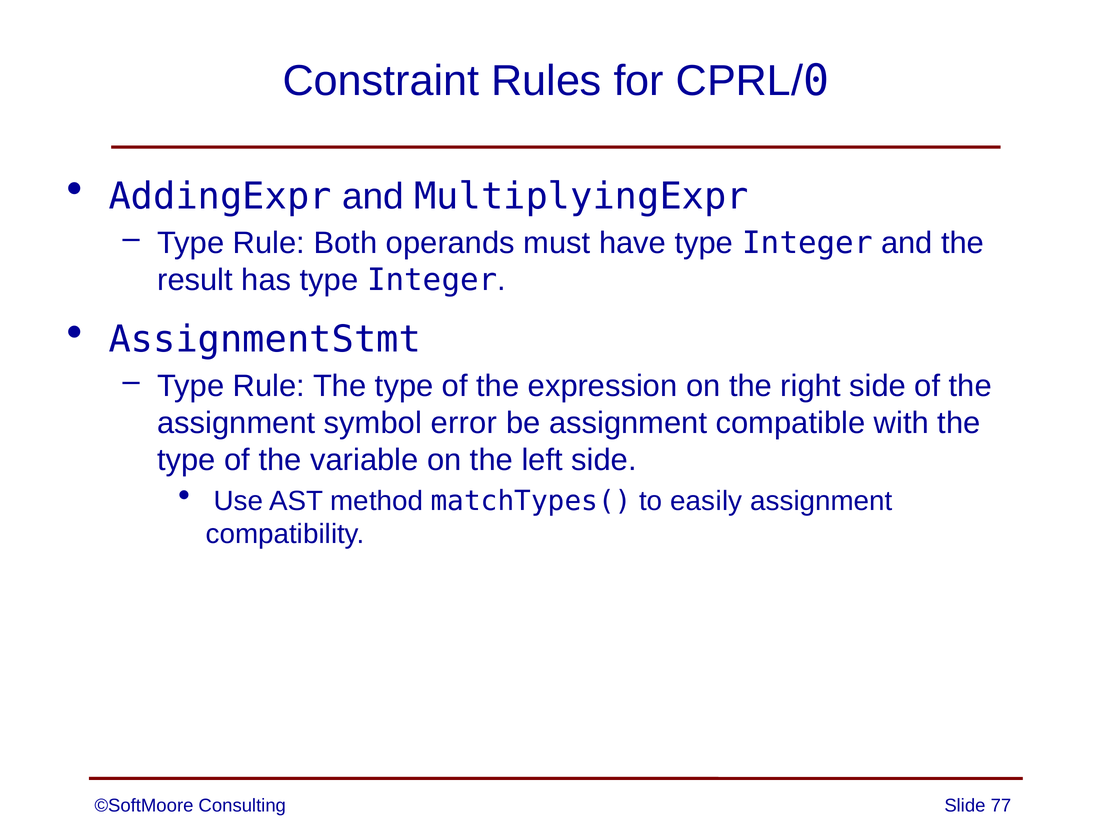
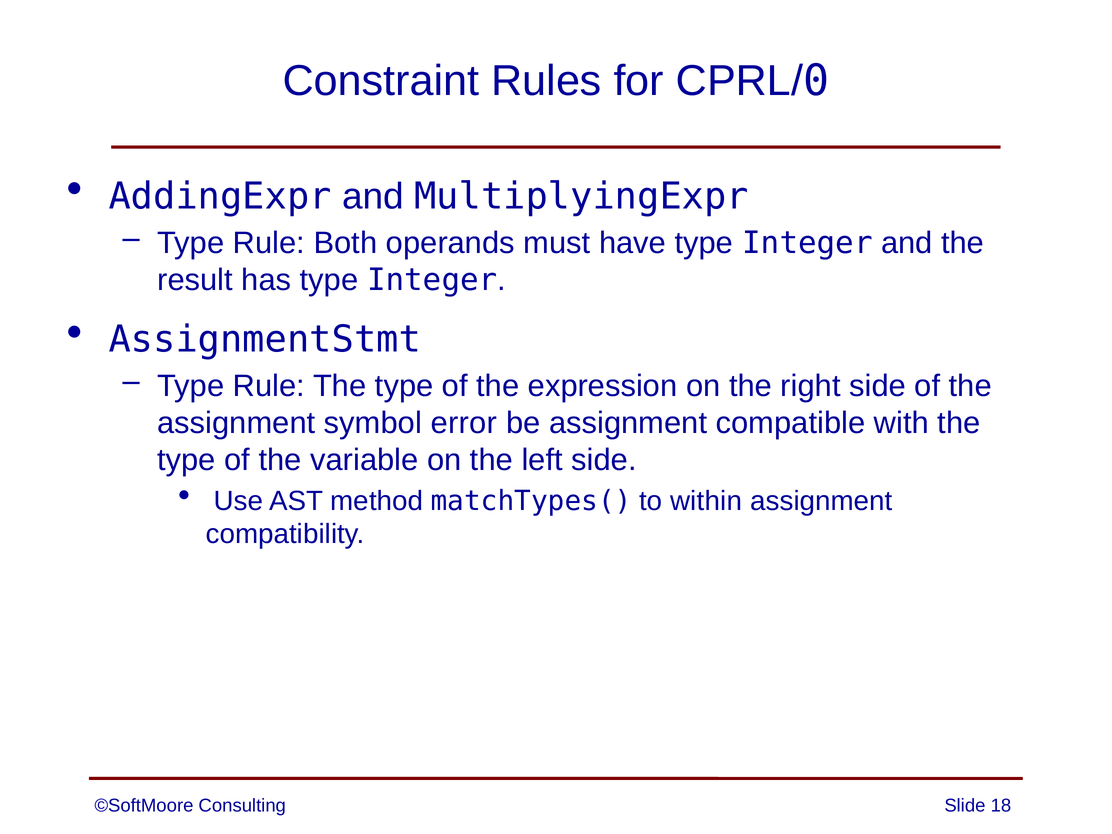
easily: easily -> within
77: 77 -> 18
